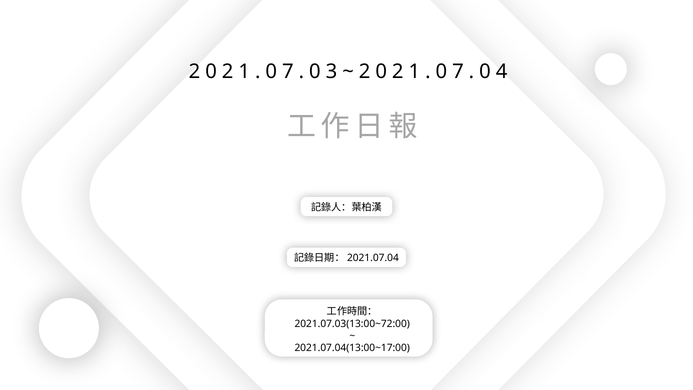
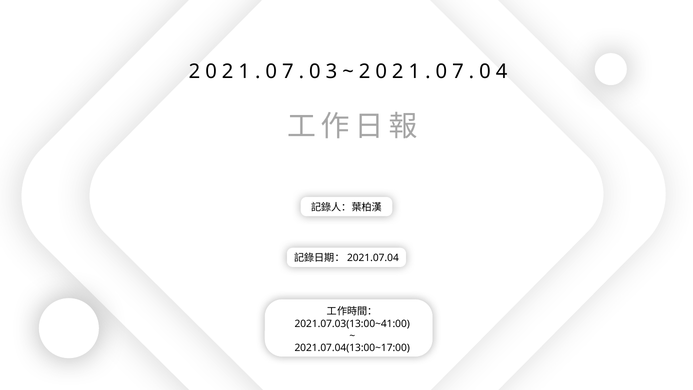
2021.07.03(13:00~72:00: 2021.07.03(13:00~72:00 -> 2021.07.03(13:00~41:00
